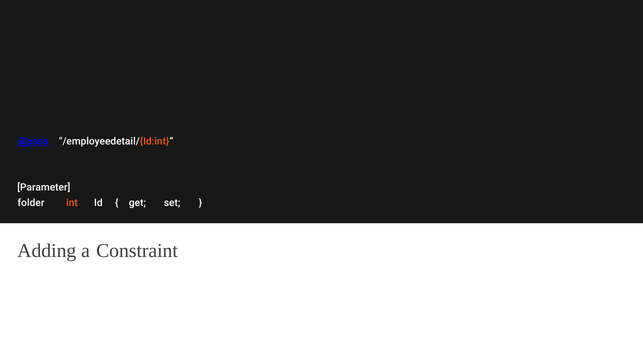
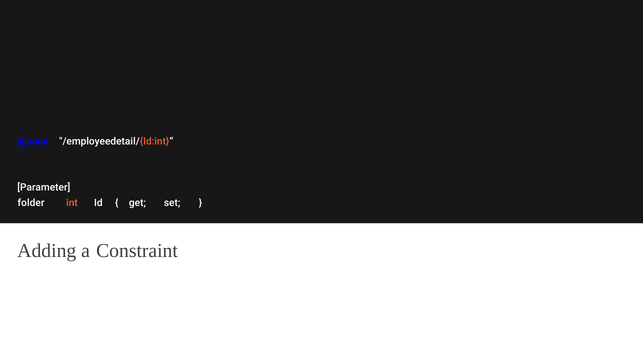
@pass: @pass -> @point
